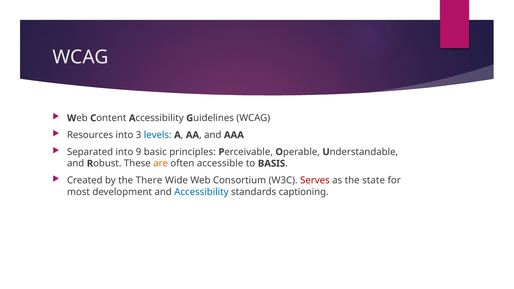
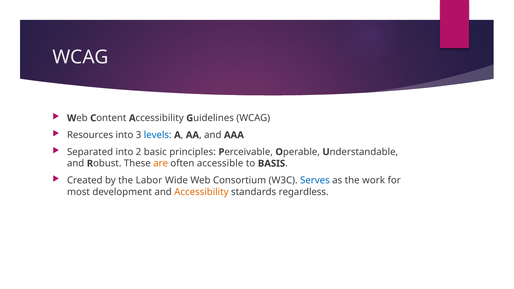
9: 9 -> 2
There: There -> Labor
Serves colour: red -> blue
state: state -> work
Accessibility colour: blue -> orange
captioning: captioning -> regardless
